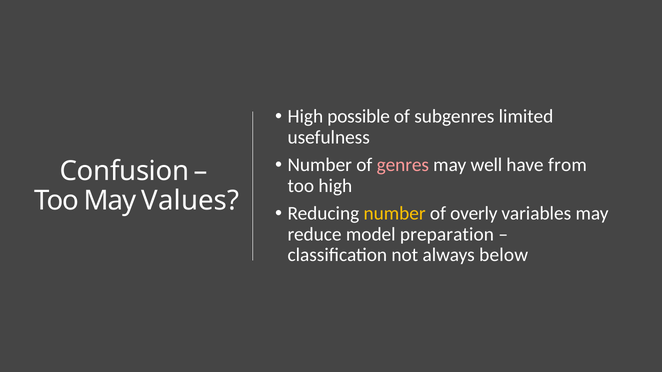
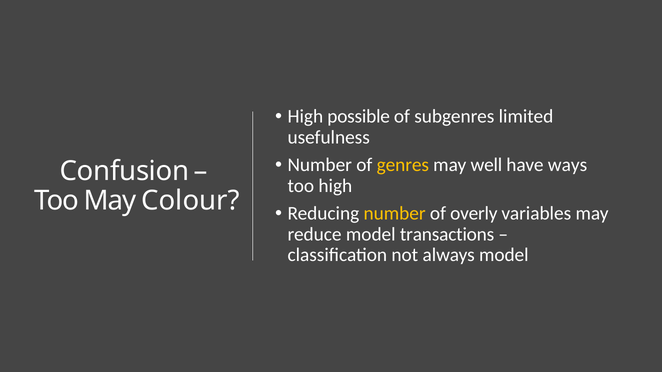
genres colour: pink -> yellow
from: from -> ways
Values: Values -> Colour
preparation: preparation -> transactions
always below: below -> model
